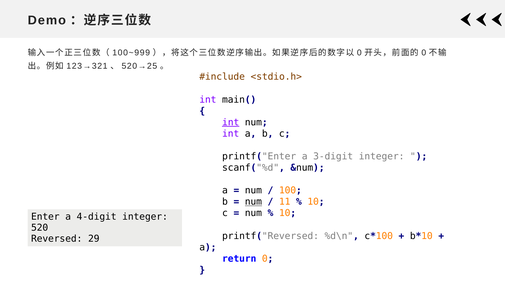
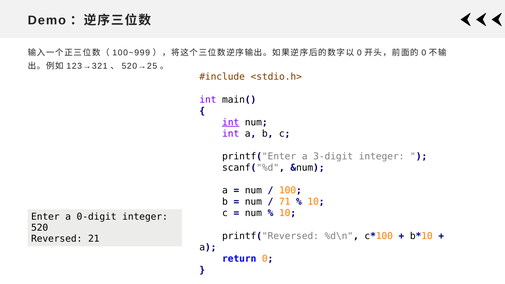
num at (253, 202) underline: present -> none
11: 11 -> 71
4-digit: 4-digit -> 0-digit
29: 29 -> 21
